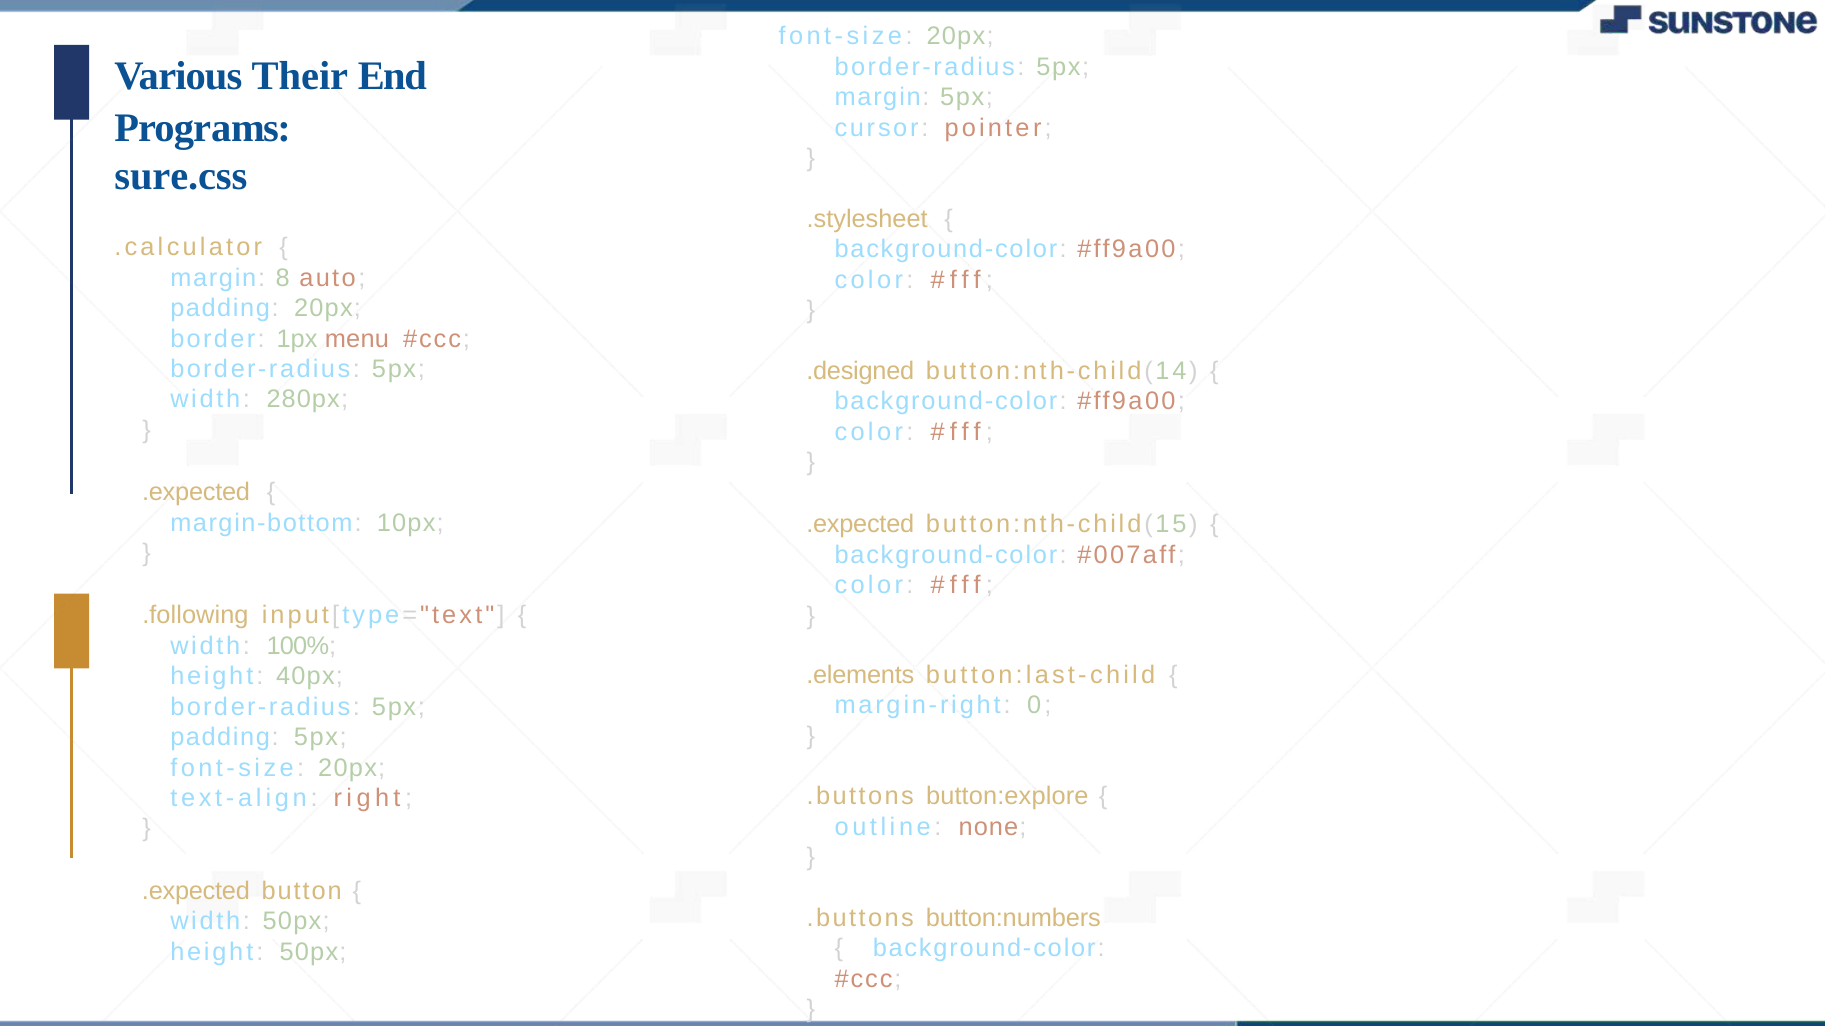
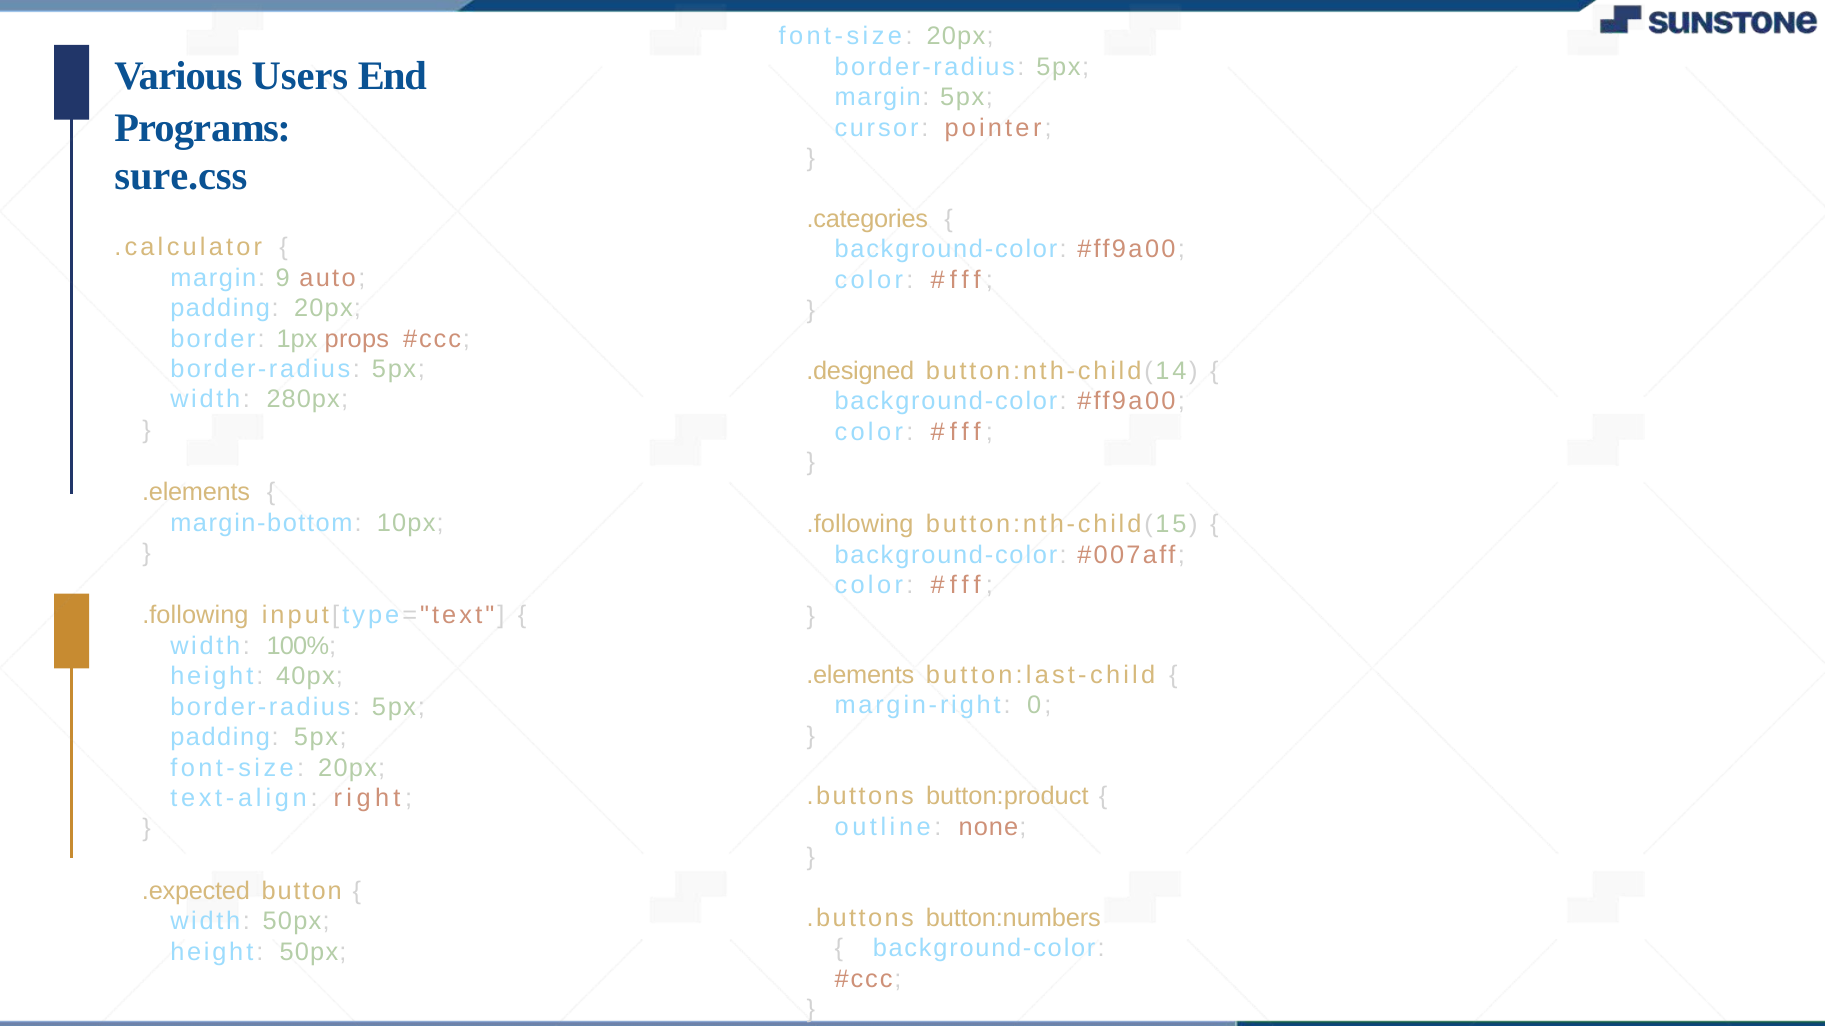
Their: Their -> Users
.stylesheet: .stylesheet -> .categories
8: 8 -> 9
menu: menu -> props
.expected at (196, 492): .expected -> .elements
.expected at (860, 525): .expected -> .following
button:explore: button:explore -> button:product
